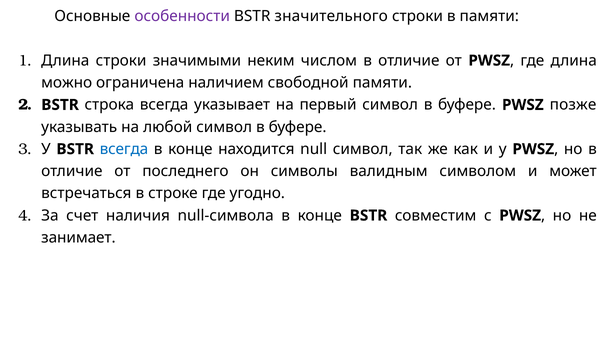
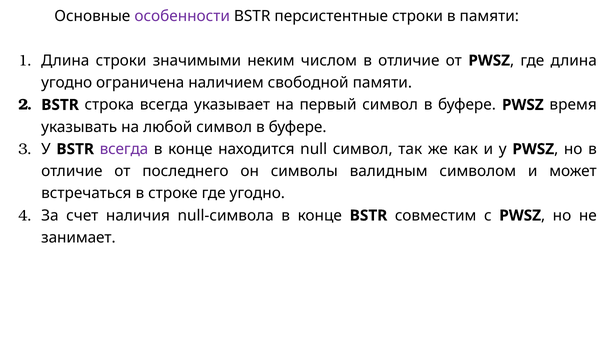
значительного: значительного -> персистентные
можно at (67, 83): можно -> угодно
позже: позже -> время
всегда at (124, 149) colour: blue -> purple
